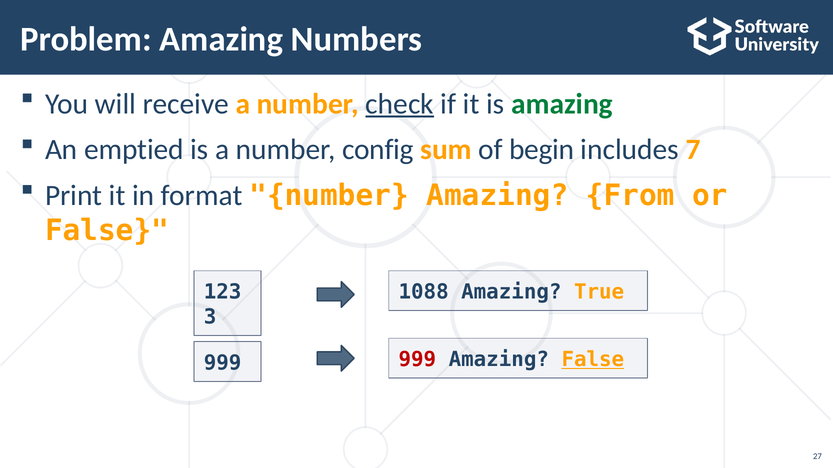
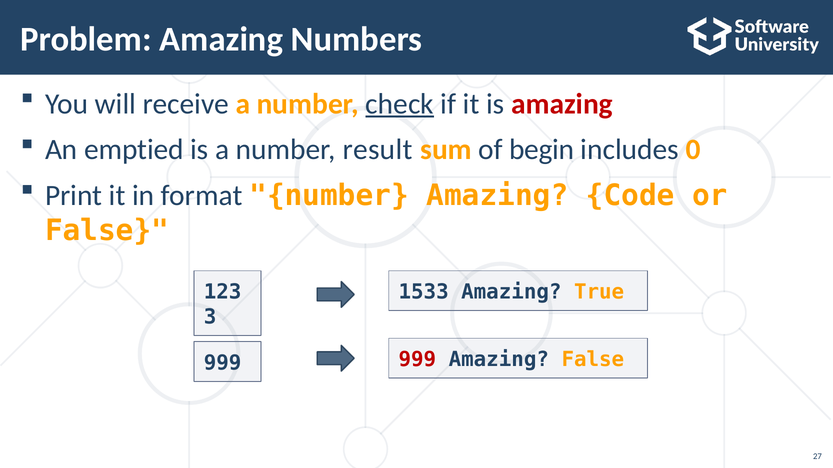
amazing at (562, 104) colour: green -> red
config: config -> result
7: 7 -> 0
From: From -> Code
1088: 1088 -> 1533
False at (593, 360) underline: present -> none
